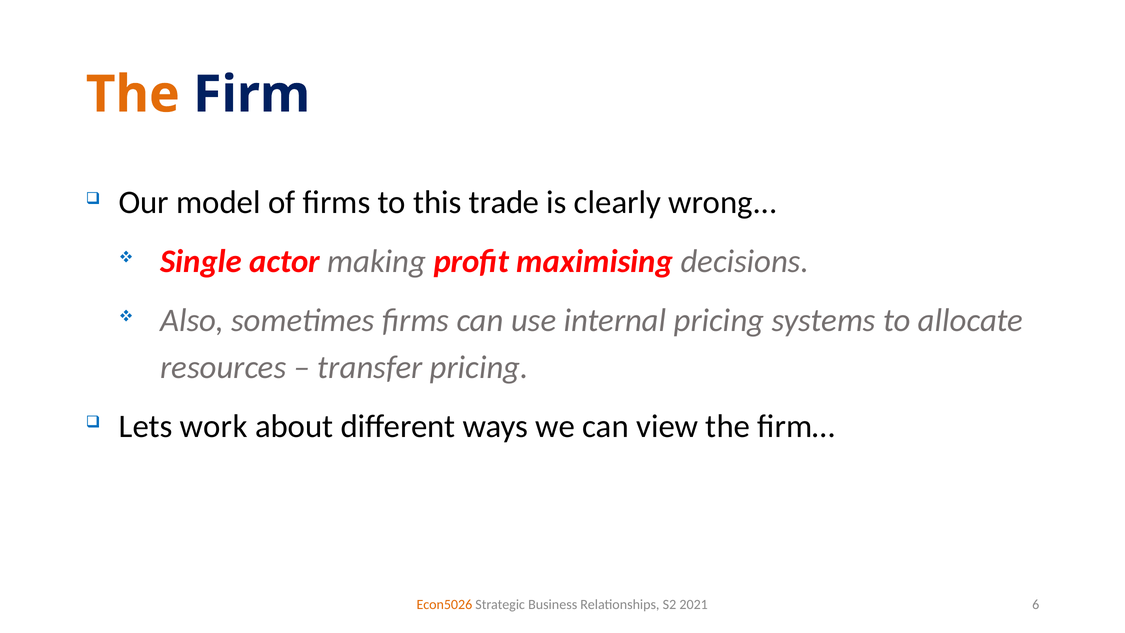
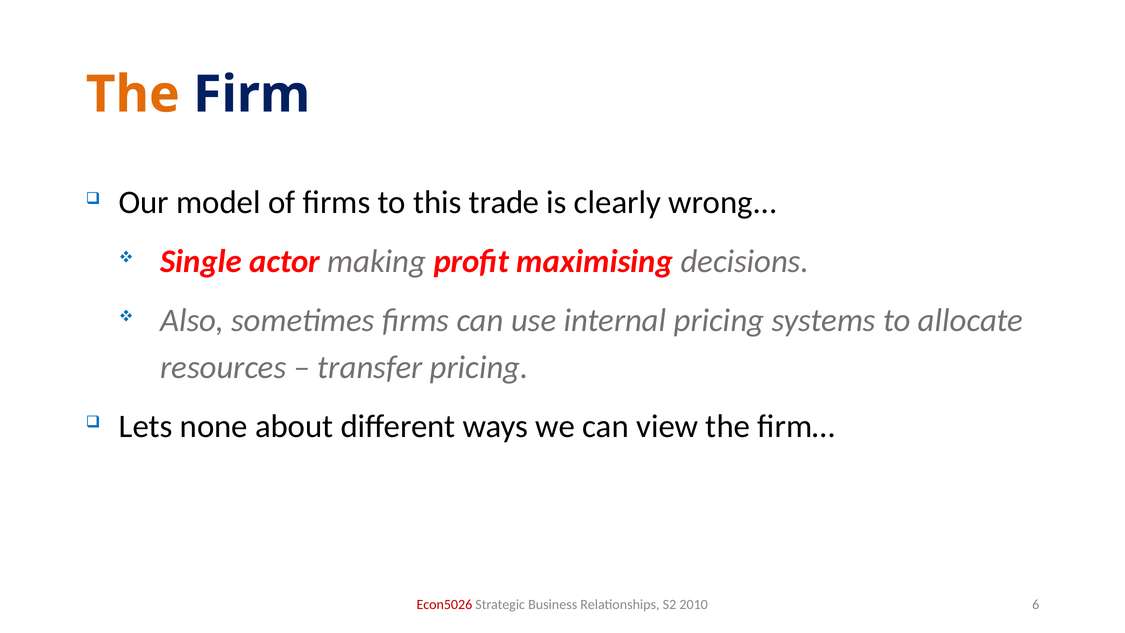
work: work -> none
Econ5026 colour: orange -> red
2021: 2021 -> 2010
